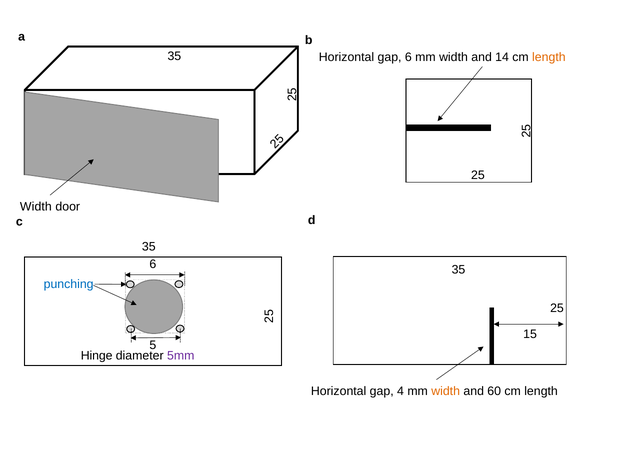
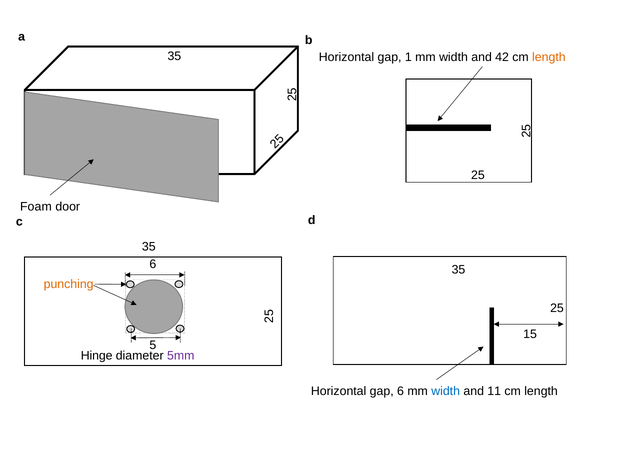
gap 6: 6 -> 1
14: 14 -> 42
Width at (36, 206): Width -> Foam
punching colour: blue -> orange
gap 4: 4 -> 6
width at (446, 391) colour: orange -> blue
60: 60 -> 11
